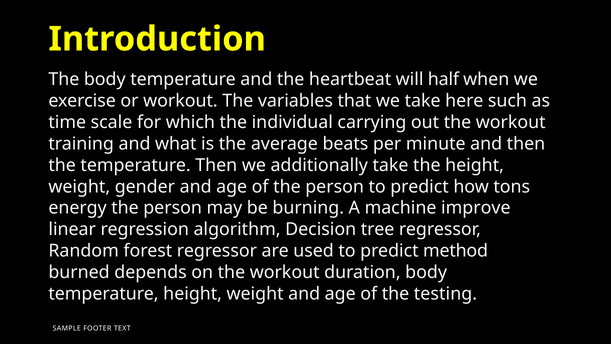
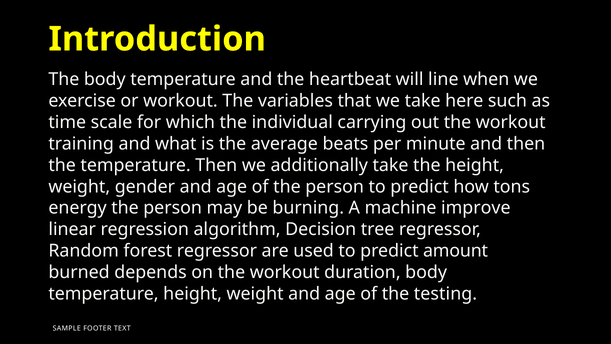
half: half -> line
method: method -> amount
